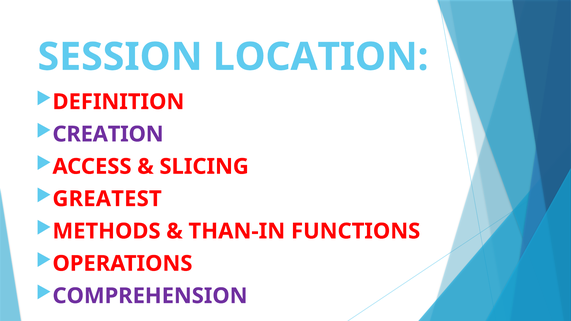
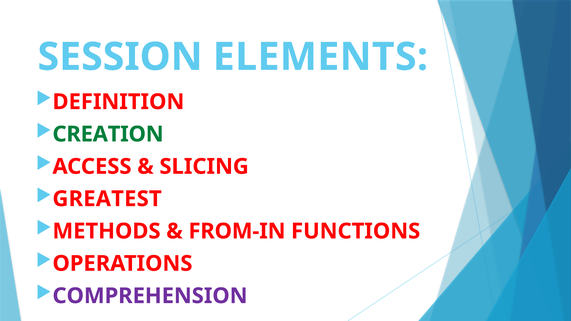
LOCATION: LOCATION -> ELEMENTS
CREATION colour: purple -> green
THAN-IN: THAN-IN -> FROM-IN
